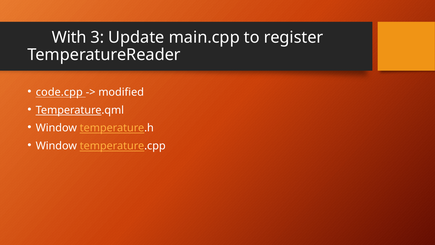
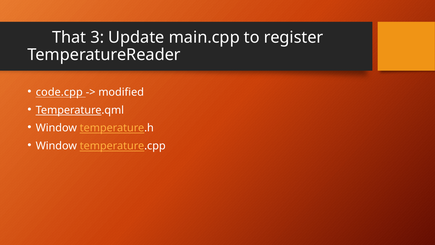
With: With -> That
